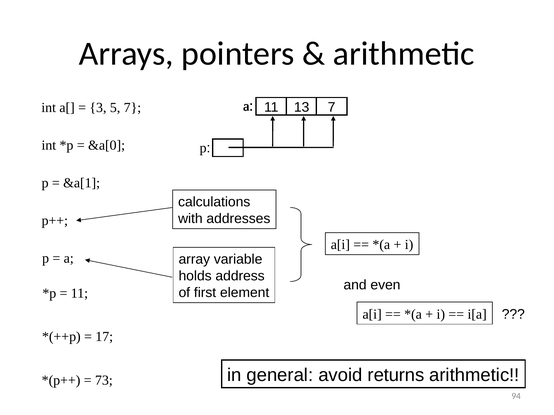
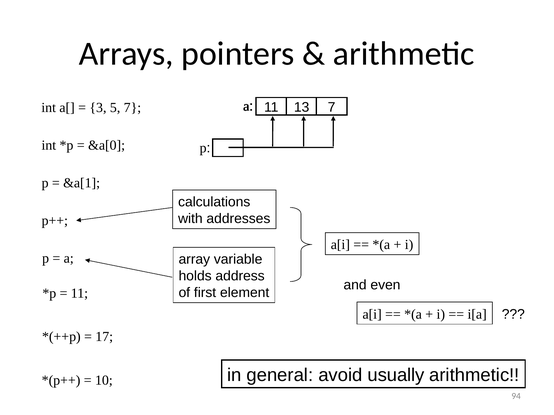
returns: returns -> usually
73: 73 -> 10
